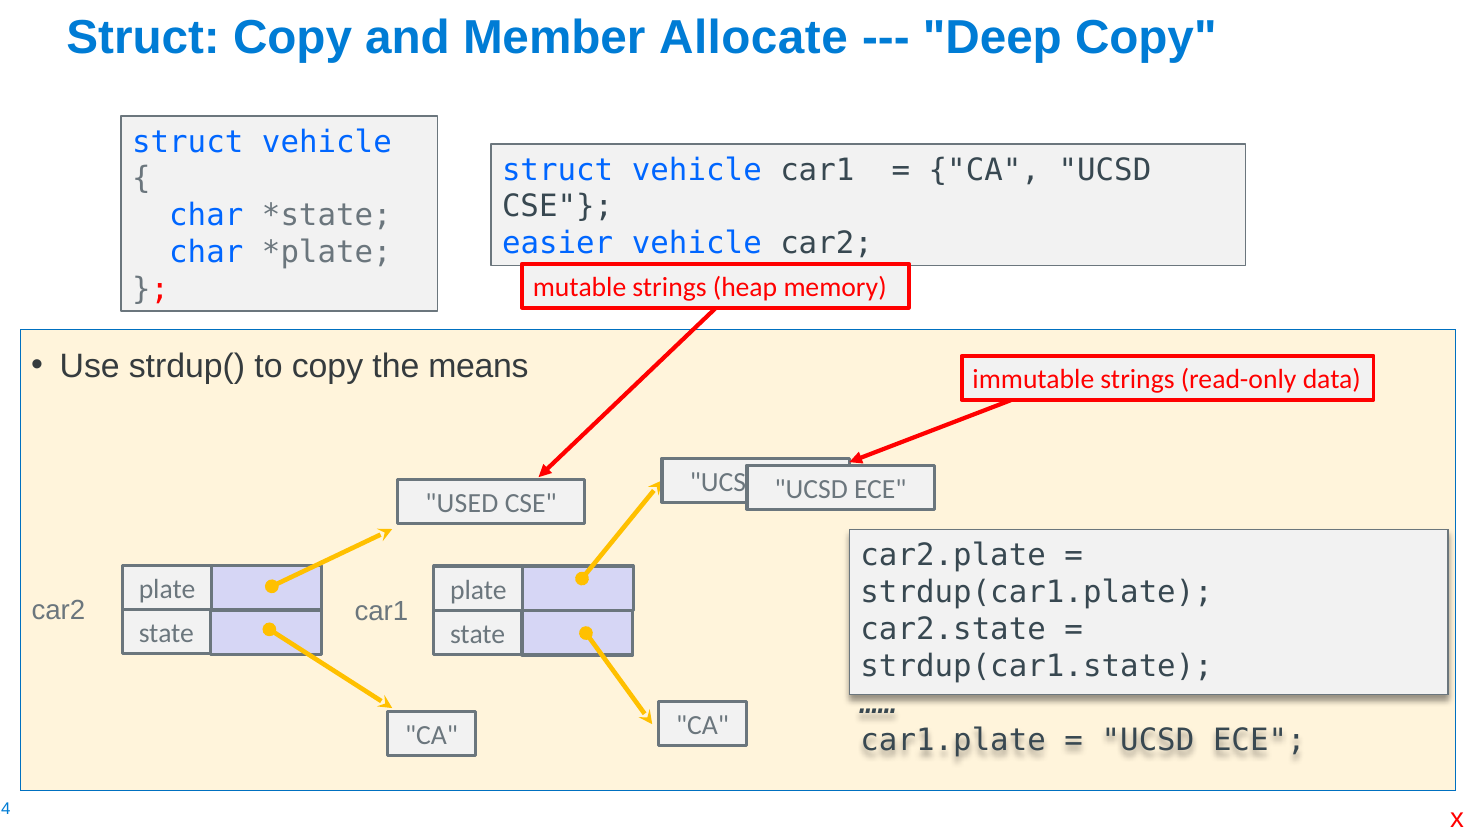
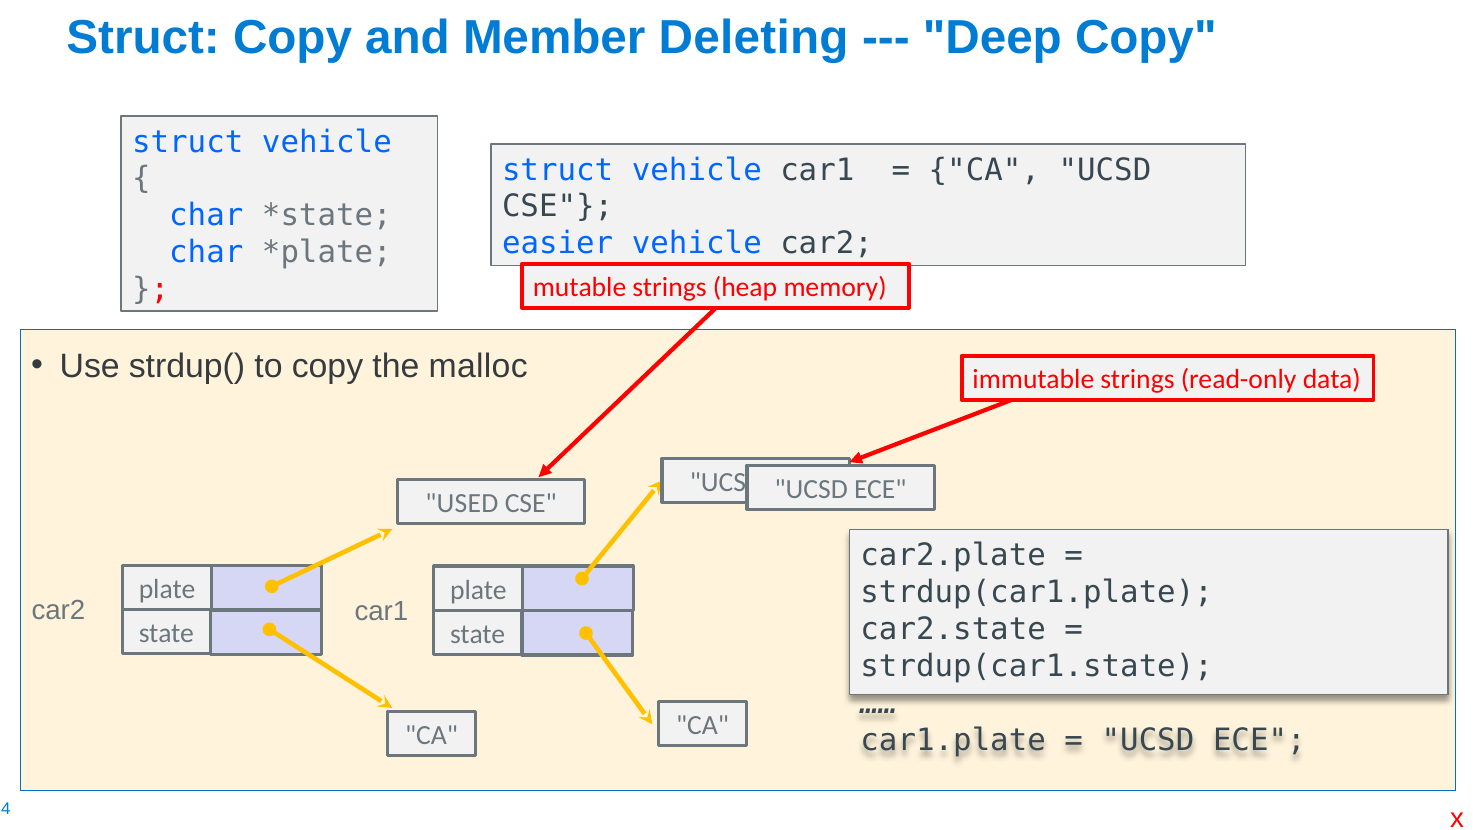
Allocate: Allocate -> Deleting
means: means -> malloc
